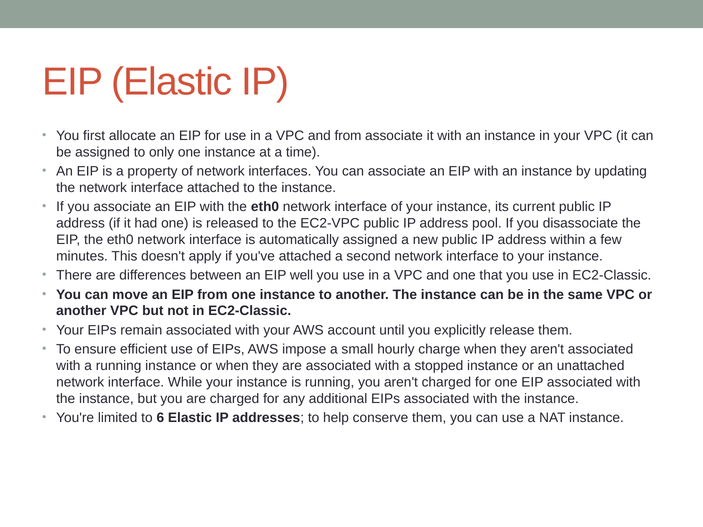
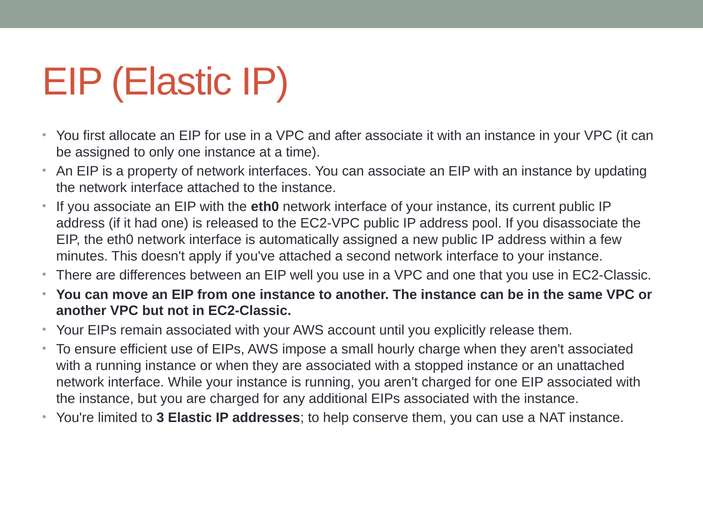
and from: from -> after
6: 6 -> 3
